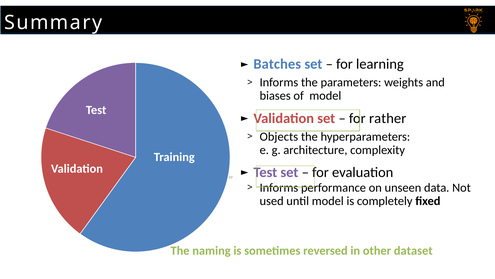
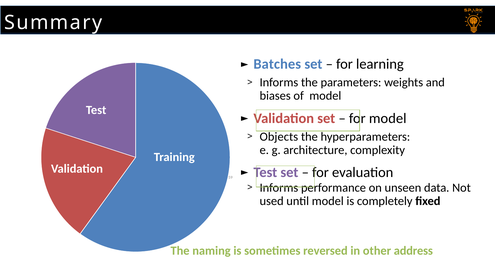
for rather: rather -> model
dataset: dataset -> address
